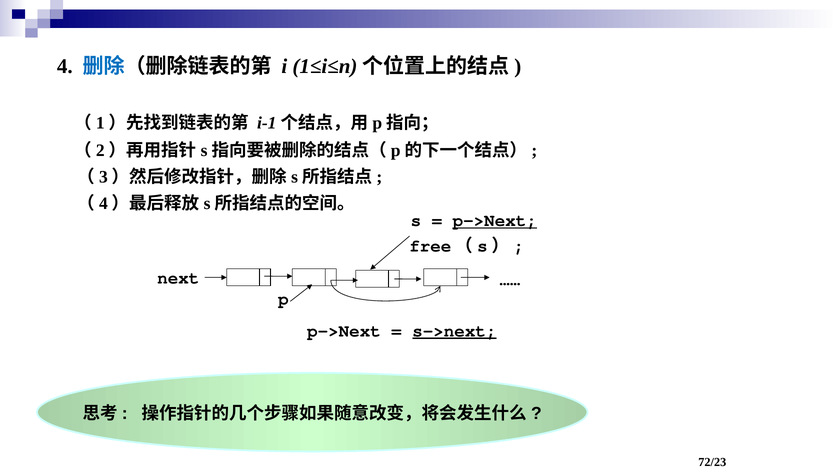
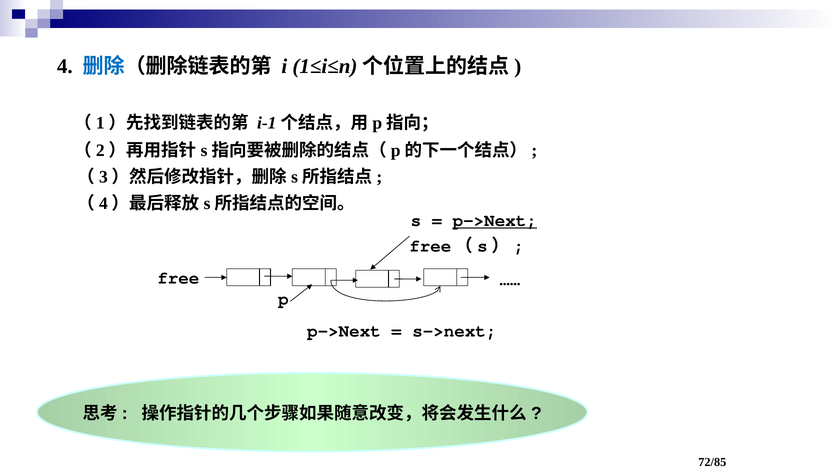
next: next -> free
s->next underline: present -> none
72/23: 72/23 -> 72/85
